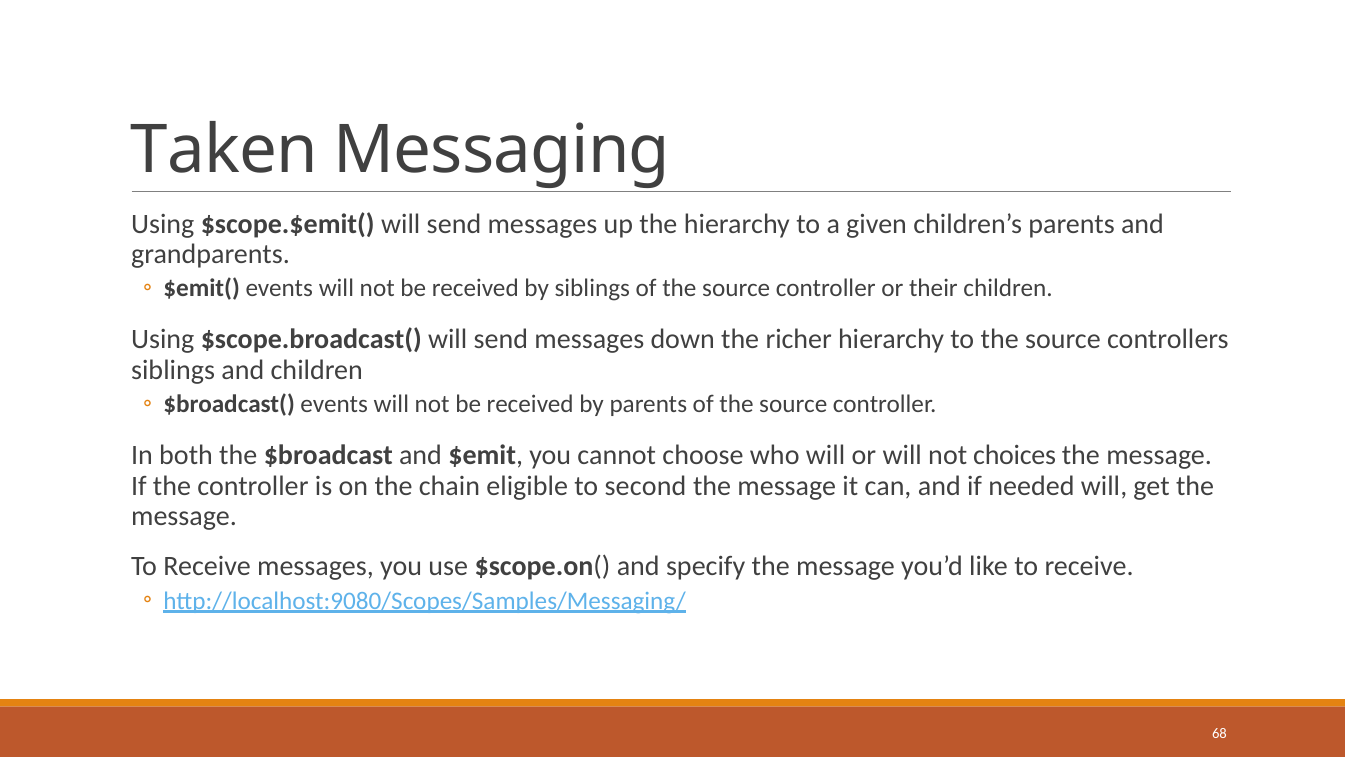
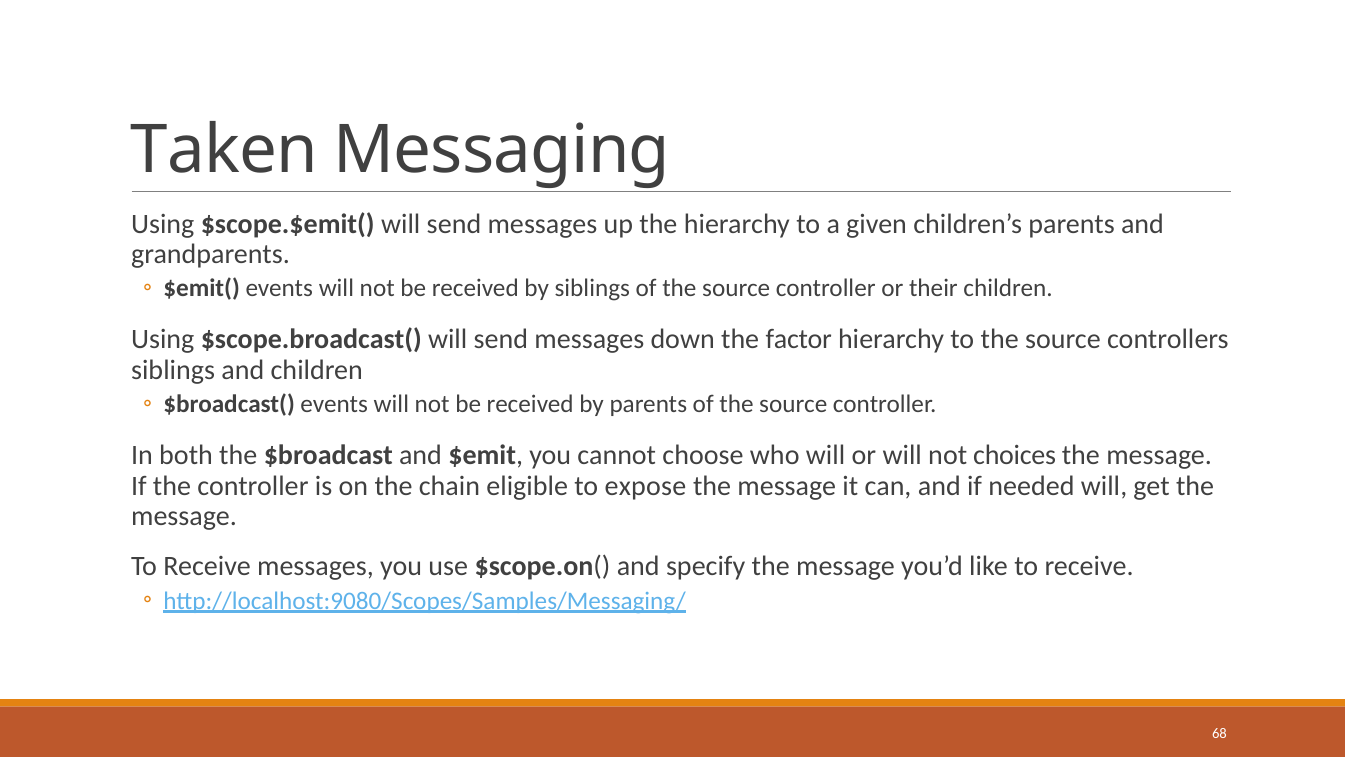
richer: richer -> factor
second: second -> expose
